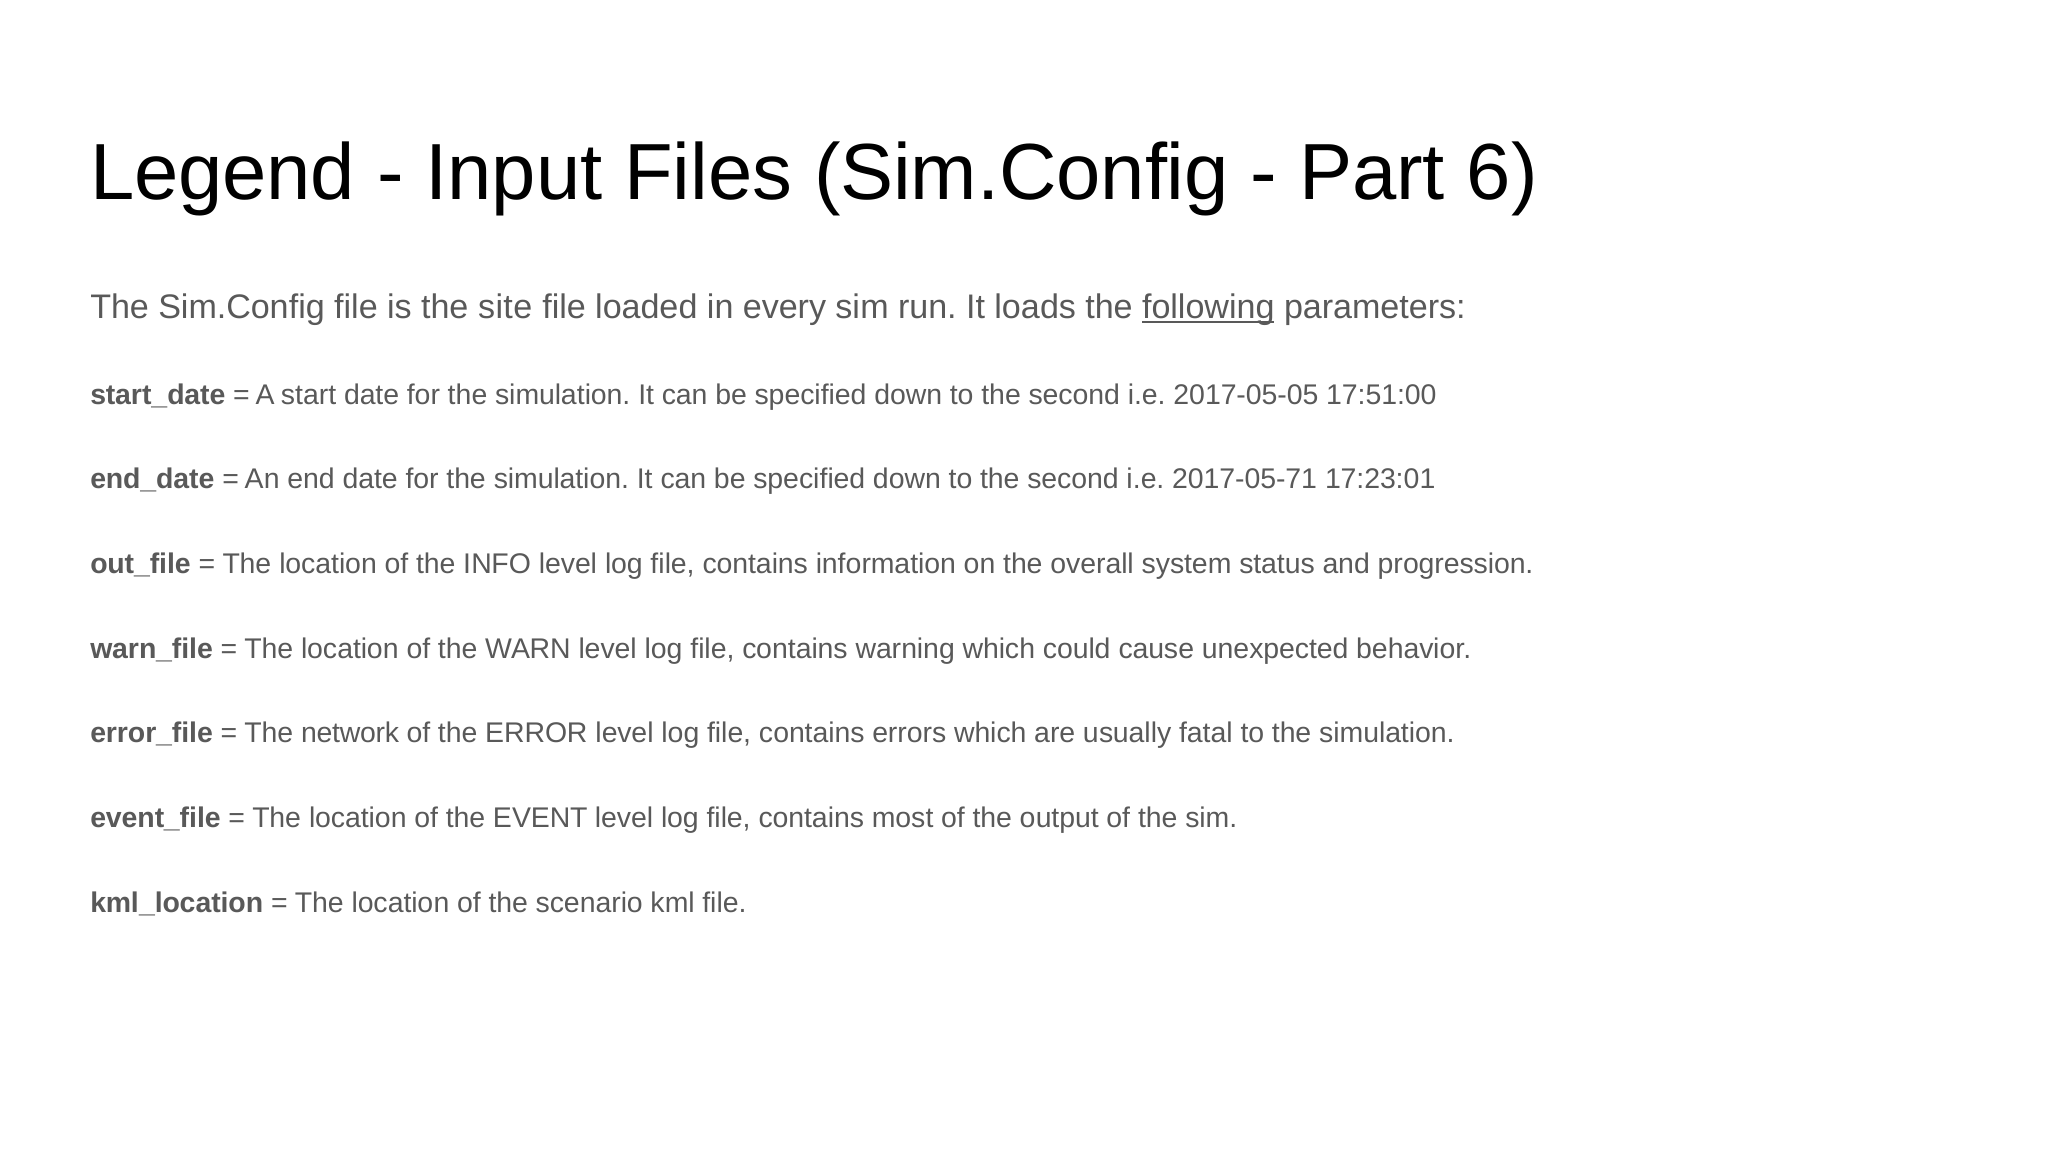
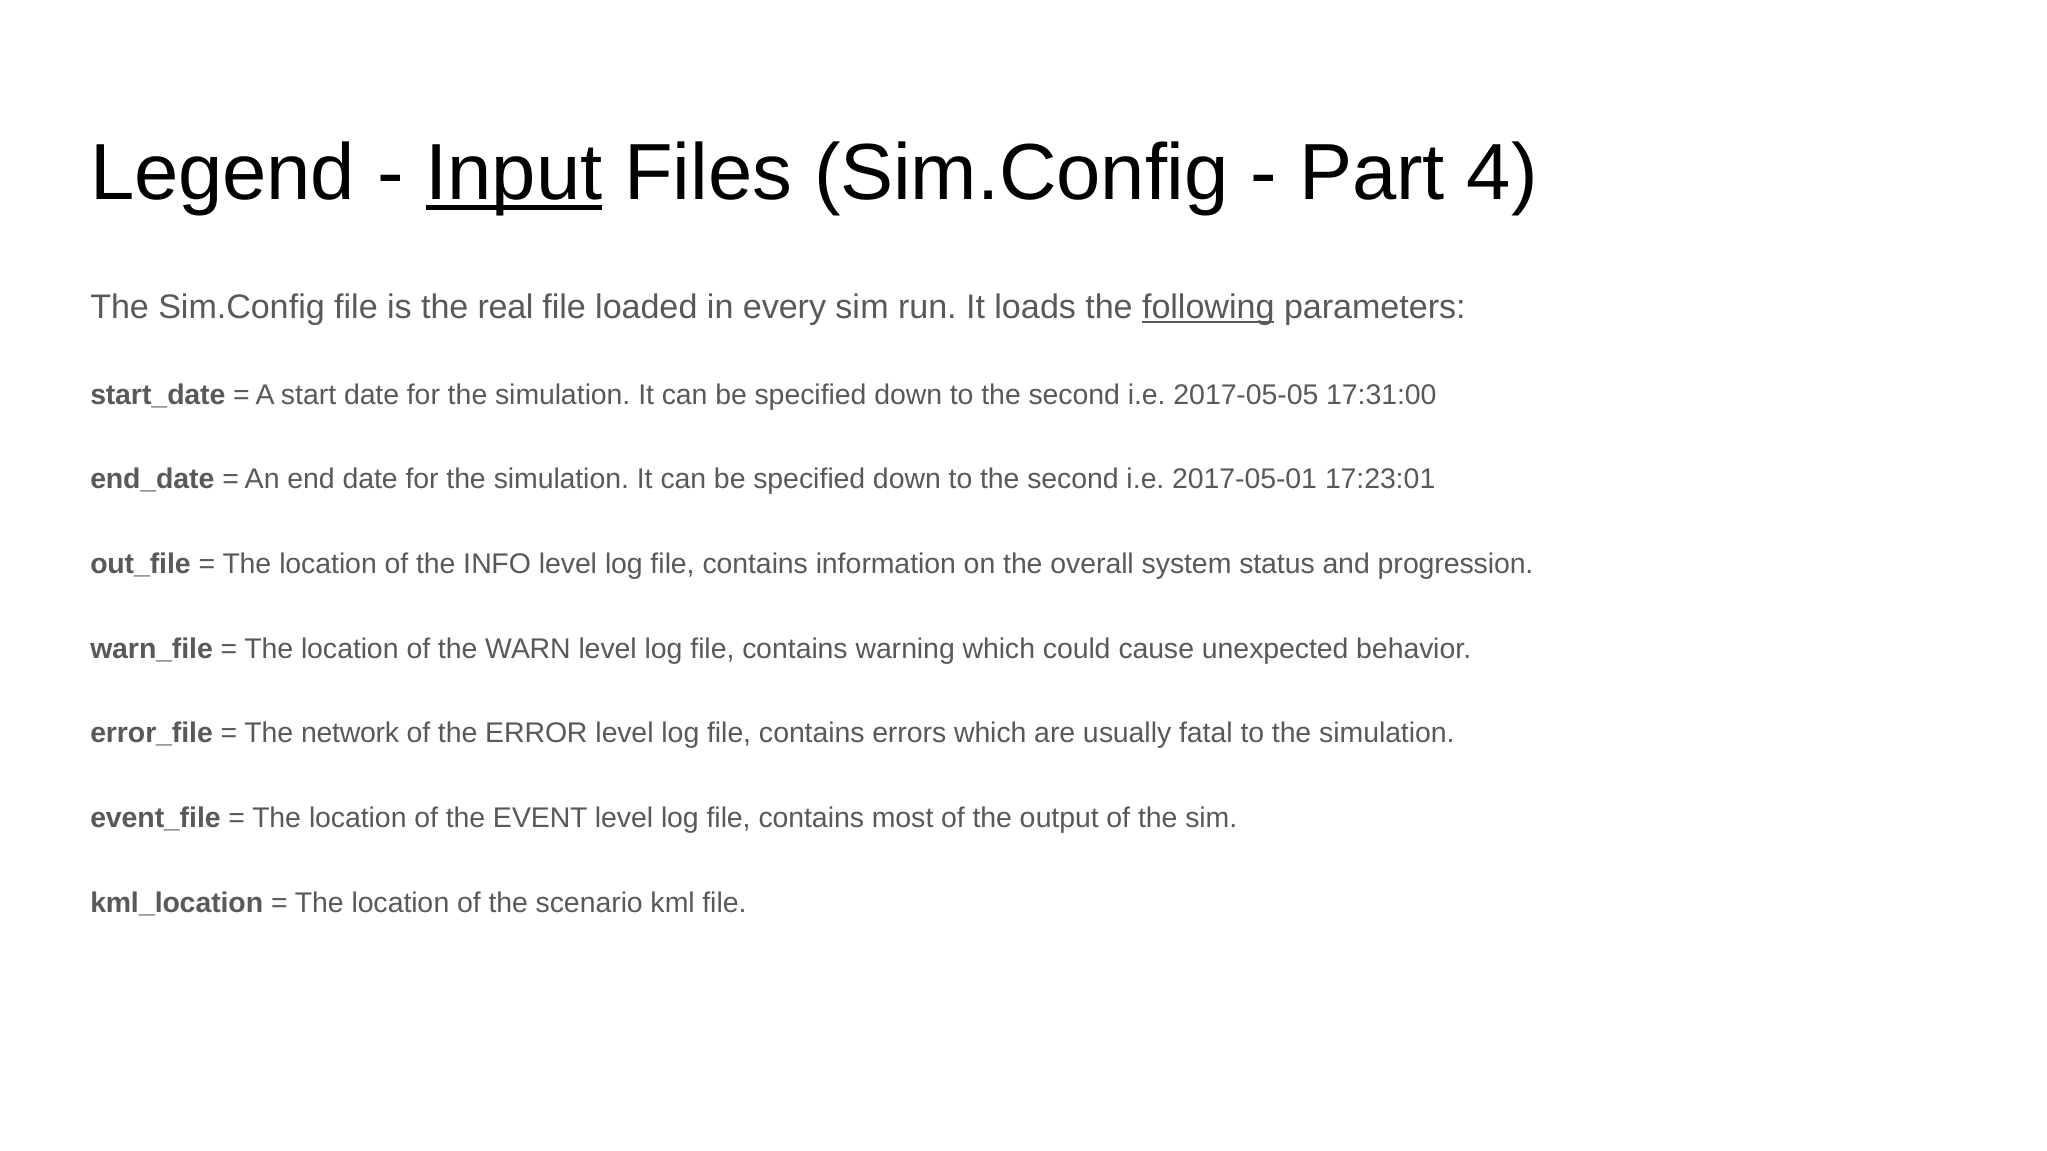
Input underline: none -> present
6: 6 -> 4
site: site -> real
17:51:00: 17:51:00 -> 17:31:00
2017-05-71: 2017-05-71 -> 2017-05-01
